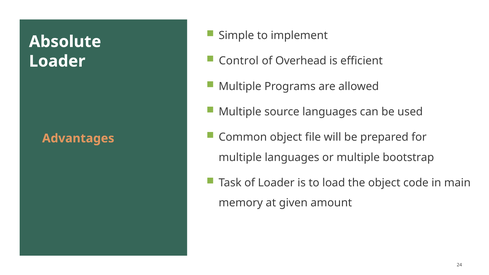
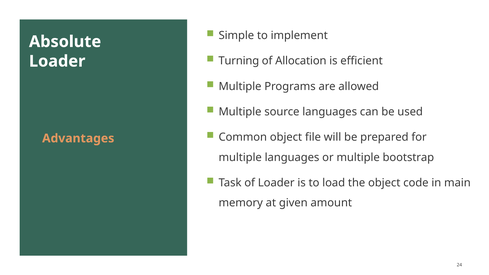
Control: Control -> Turning
Overhead: Overhead -> Allocation
